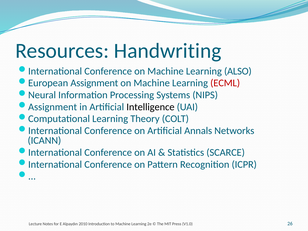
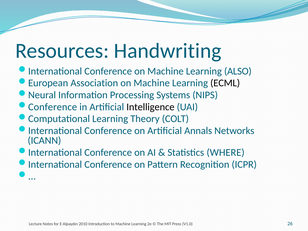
European Assignment: Assignment -> Association
ECML colour: red -> black
Assignment at (53, 107): Assignment -> Conference
SCARCE: SCARCE -> WHERE
